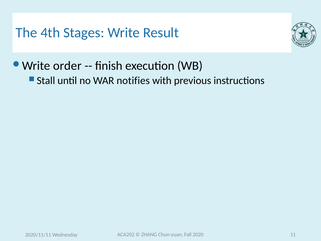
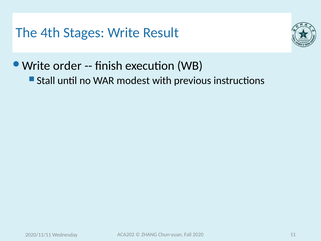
notifies: notifies -> modest
